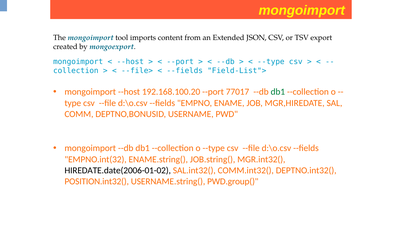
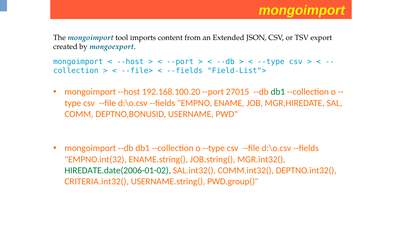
77017: 77017 -> 27015
HIREDATE.date(2006-01-02 colour: black -> green
POSITION.int32(: POSITION.int32( -> CRITERIA.int32(
